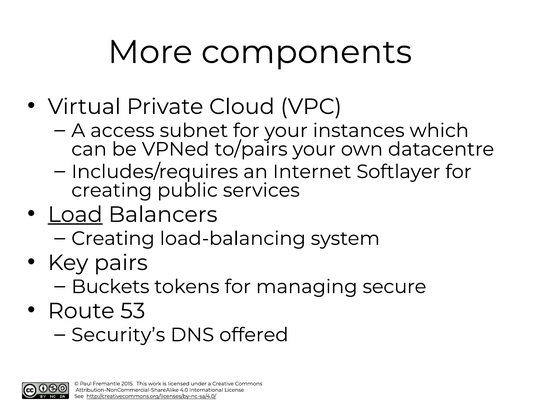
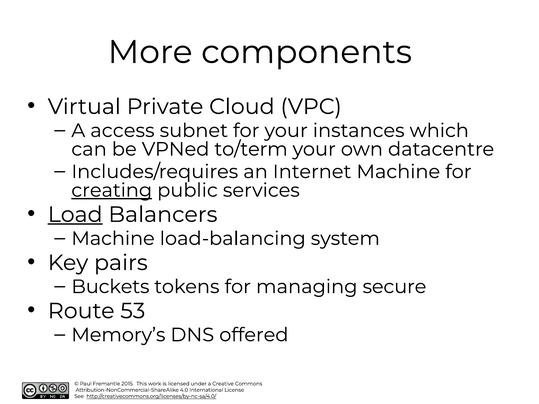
to/pairs: to/pairs -> to/term
Internet Softlayer: Softlayer -> Machine
creating at (112, 190) underline: none -> present
Creating at (113, 239): Creating -> Machine
Security’s: Security’s -> Memory’s
